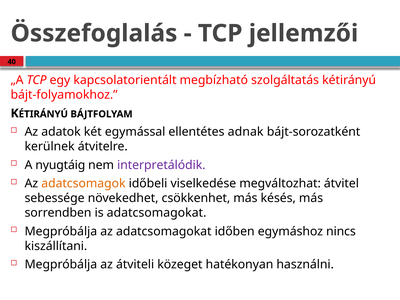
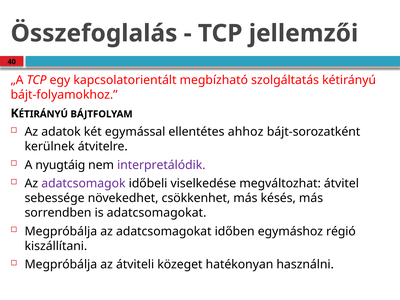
adnak: adnak -> ahhoz
adatcsomagok colour: orange -> purple
nincs: nincs -> régió
